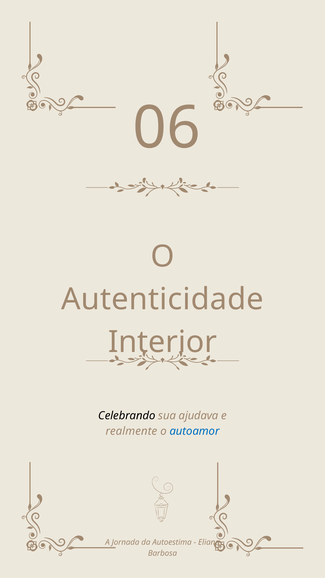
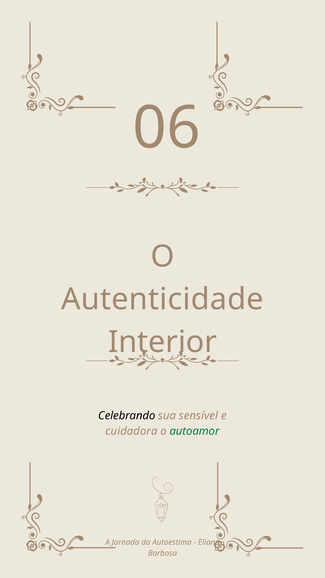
ajudava: ajudava -> sensível
realmente: realmente -> cuidadora
autoamor colour: blue -> green
